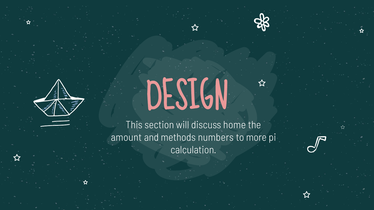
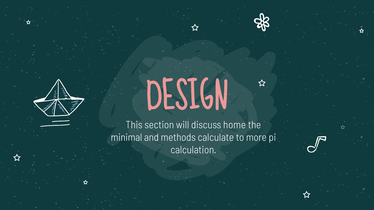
amount: amount -> minimal
numbers: numbers -> calculate
